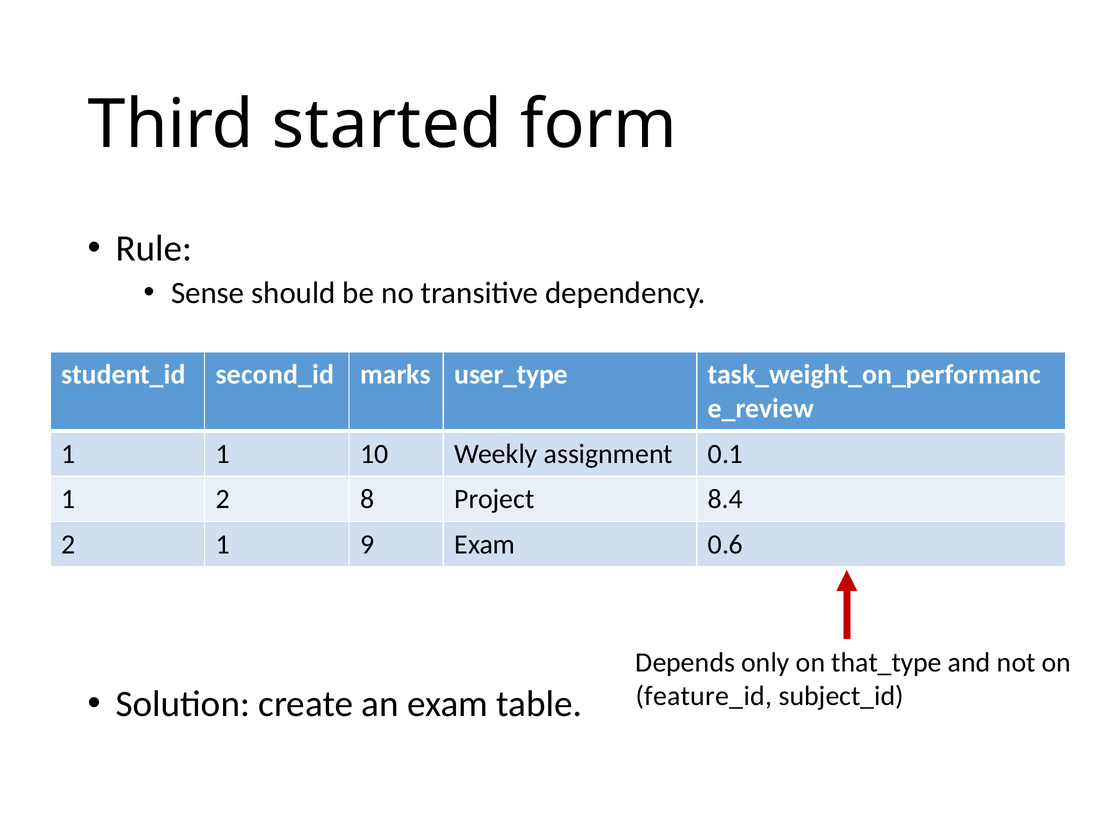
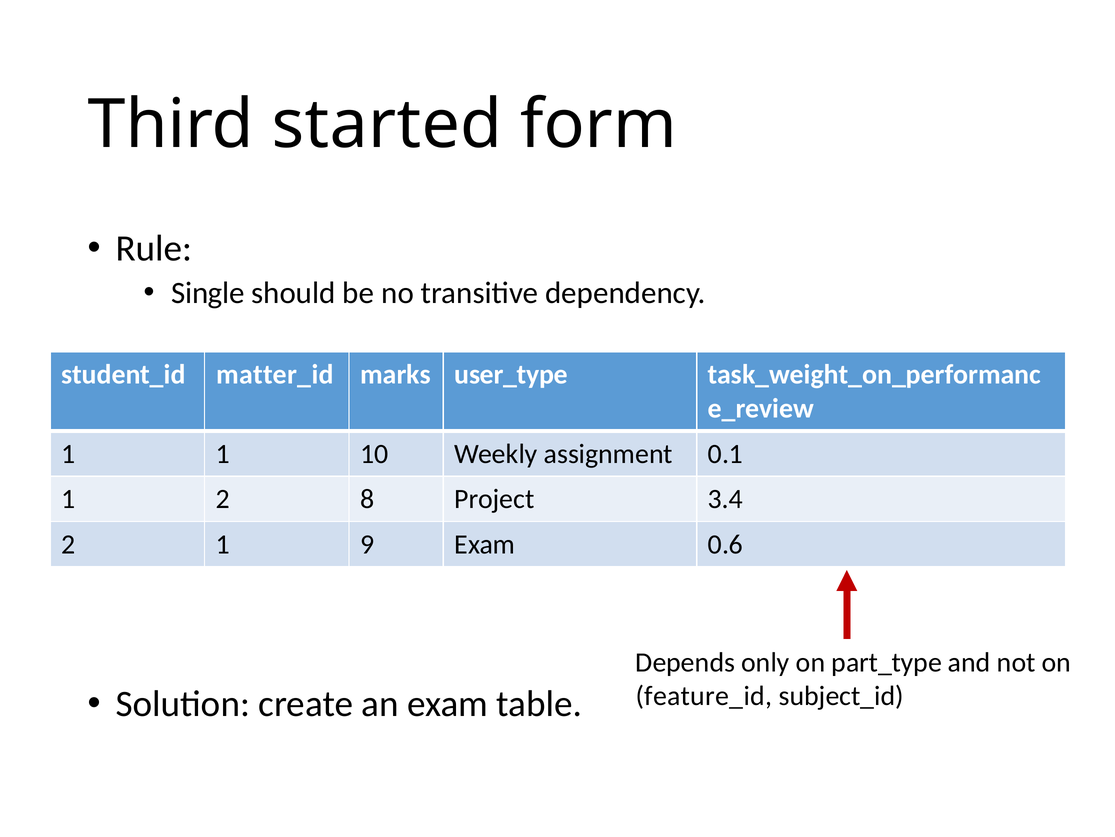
Sense: Sense -> Single
second_id: second_id -> matter_id
8.4: 8.4 -> 3.4
that_type: that_type -> part_type
